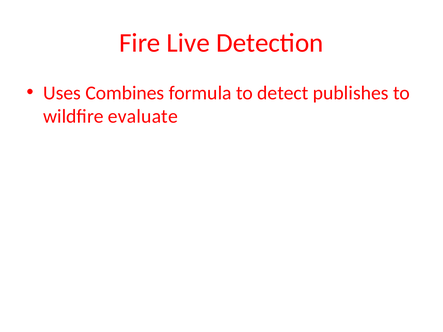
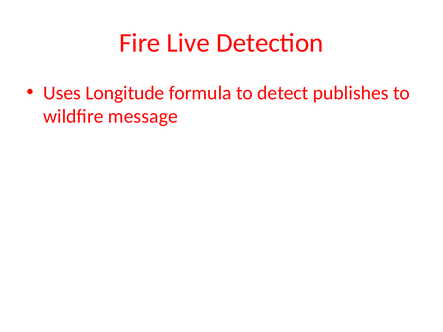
Combines: Combines -> Longitude
evaluate: evaluate -> message
